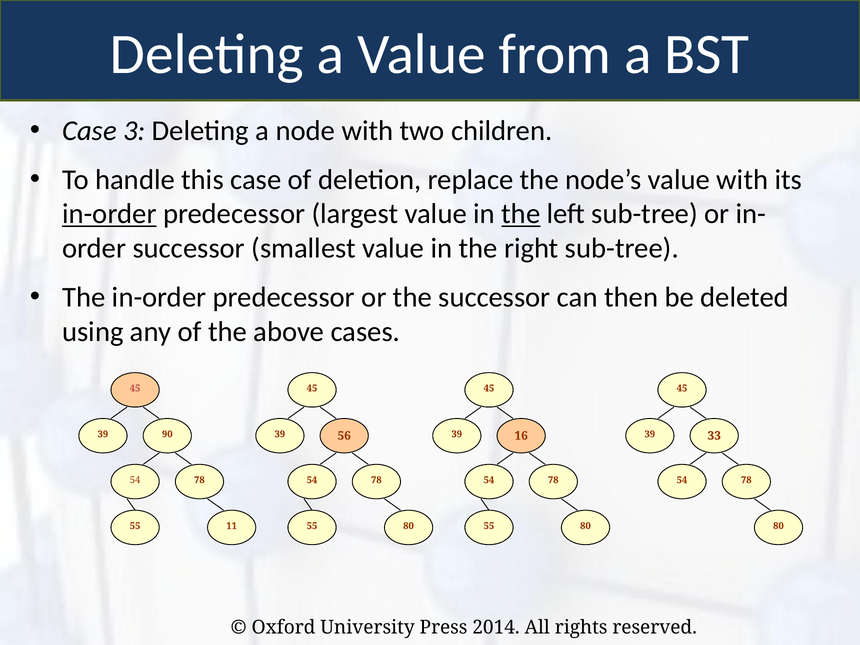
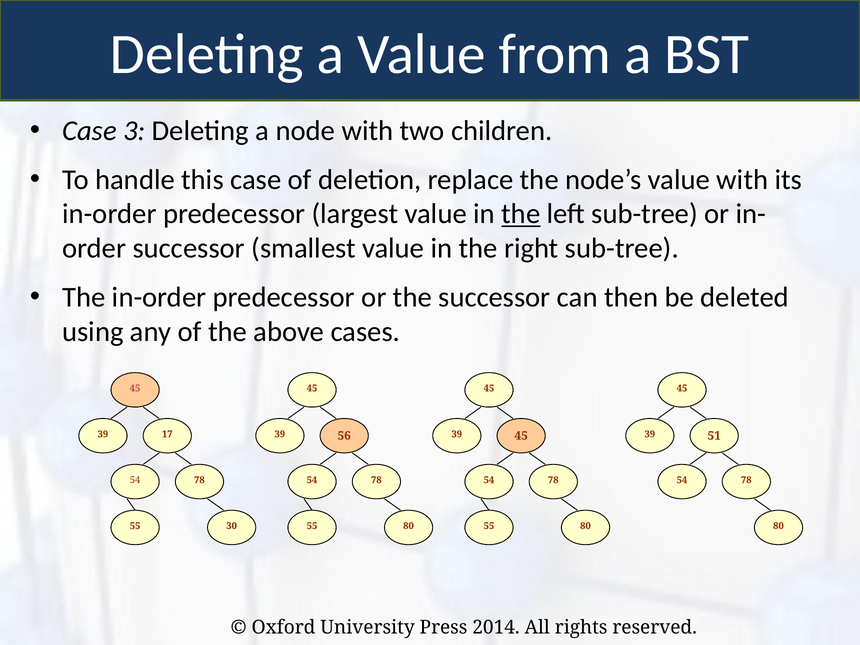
in-order at (109, 214) underline: present -> none
90: 90 -> 17
39 16: 16 -> 45
33: 33 -> 51
11: 11 -> 30
